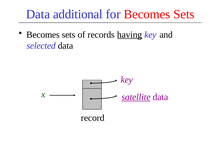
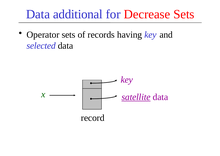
for Becomes: Becomes -> Decrease
Becomes at (43, 35): Becomes -> Operator
having underline: present -> none
